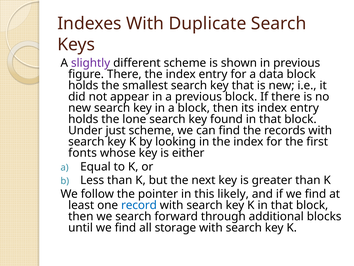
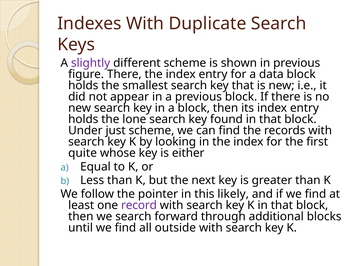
fonts: fonts -> quite
record colour: blue -> purple
storage: storage -> outside
